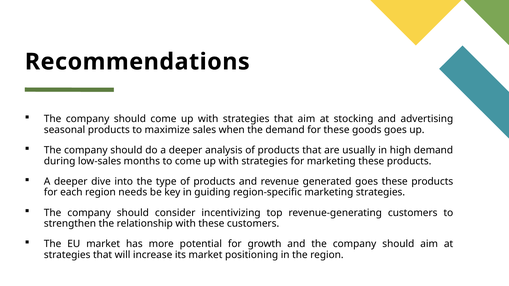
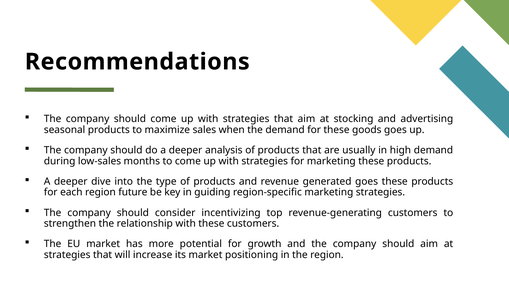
needs: needs -> future
